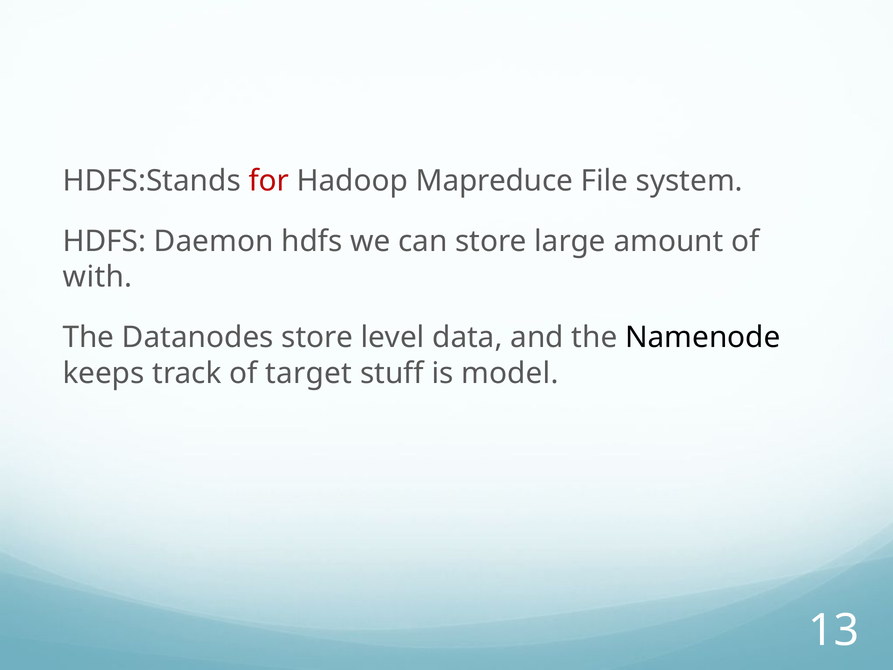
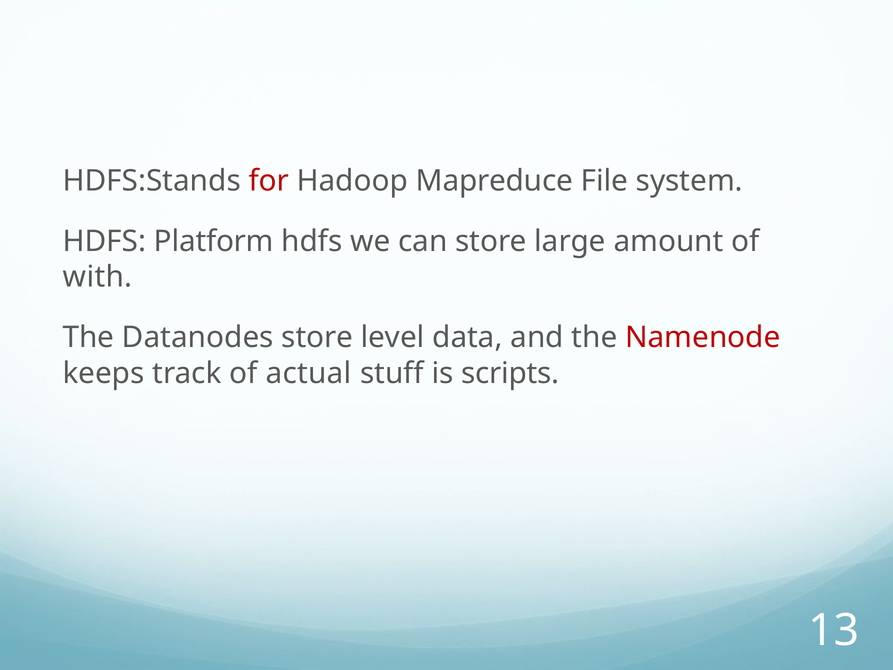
Daemon: Daemon -> Platform
Namenode colour: black -> red
target: target -> actual
model: model -> scripts
